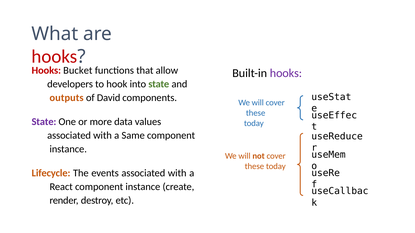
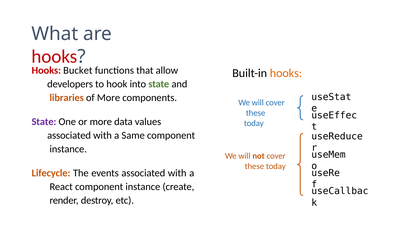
hooks at (286, 73) colour: purple -> orange
outputs: outputs -> libraries
of David: David -> More
